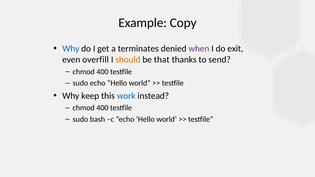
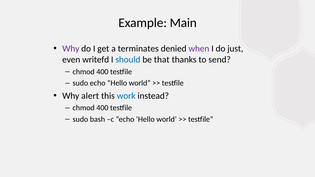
Copy: Copy -> Main
Why at (71, 49) colour: blue -> purple
exit: exit -> just
overfill: overfill -> writefd
should colour: orange -> blue
keep: keep -> alert
